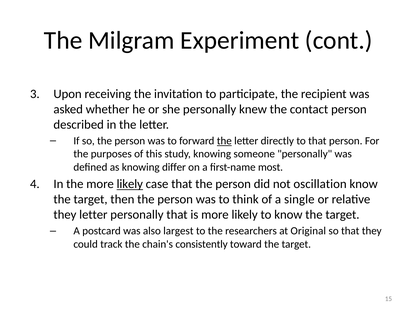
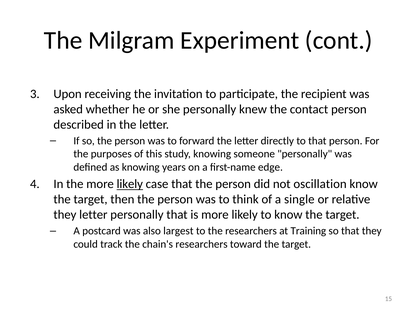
the at (224, 141) underline: present -> none
differ: differ -> years
most: most -> edge
Original: Original -> Training
chain's consistently: consistently -> researchers
